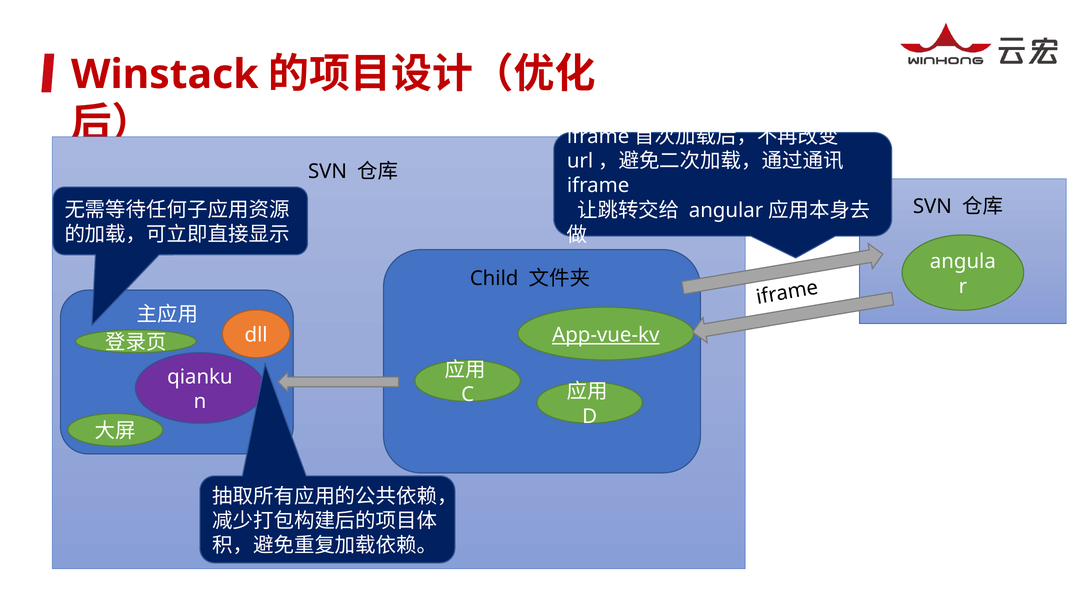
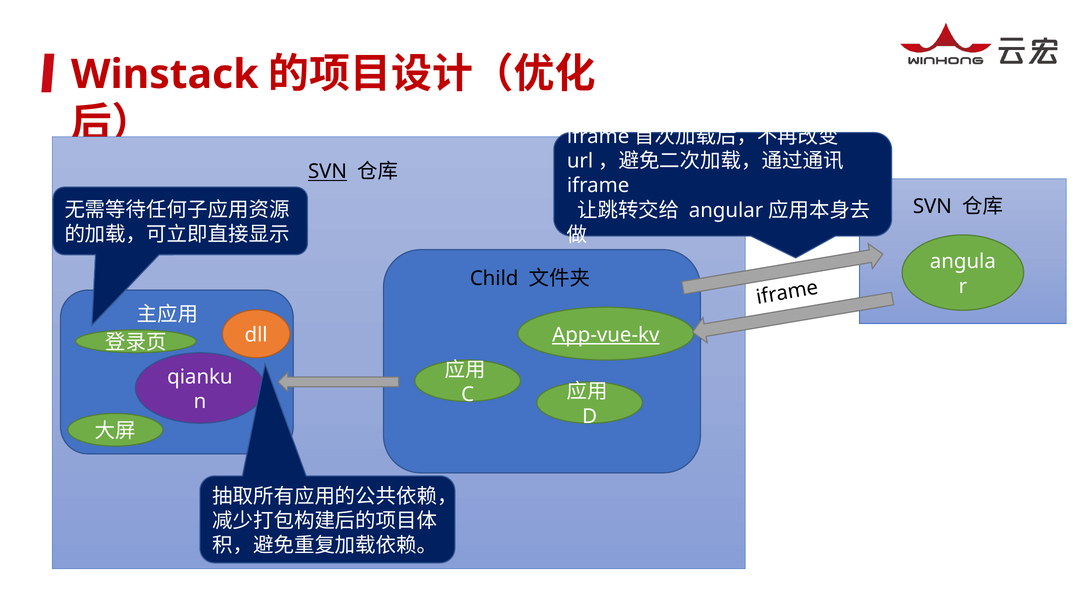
SVN at (328, 172) underline: none -> present
